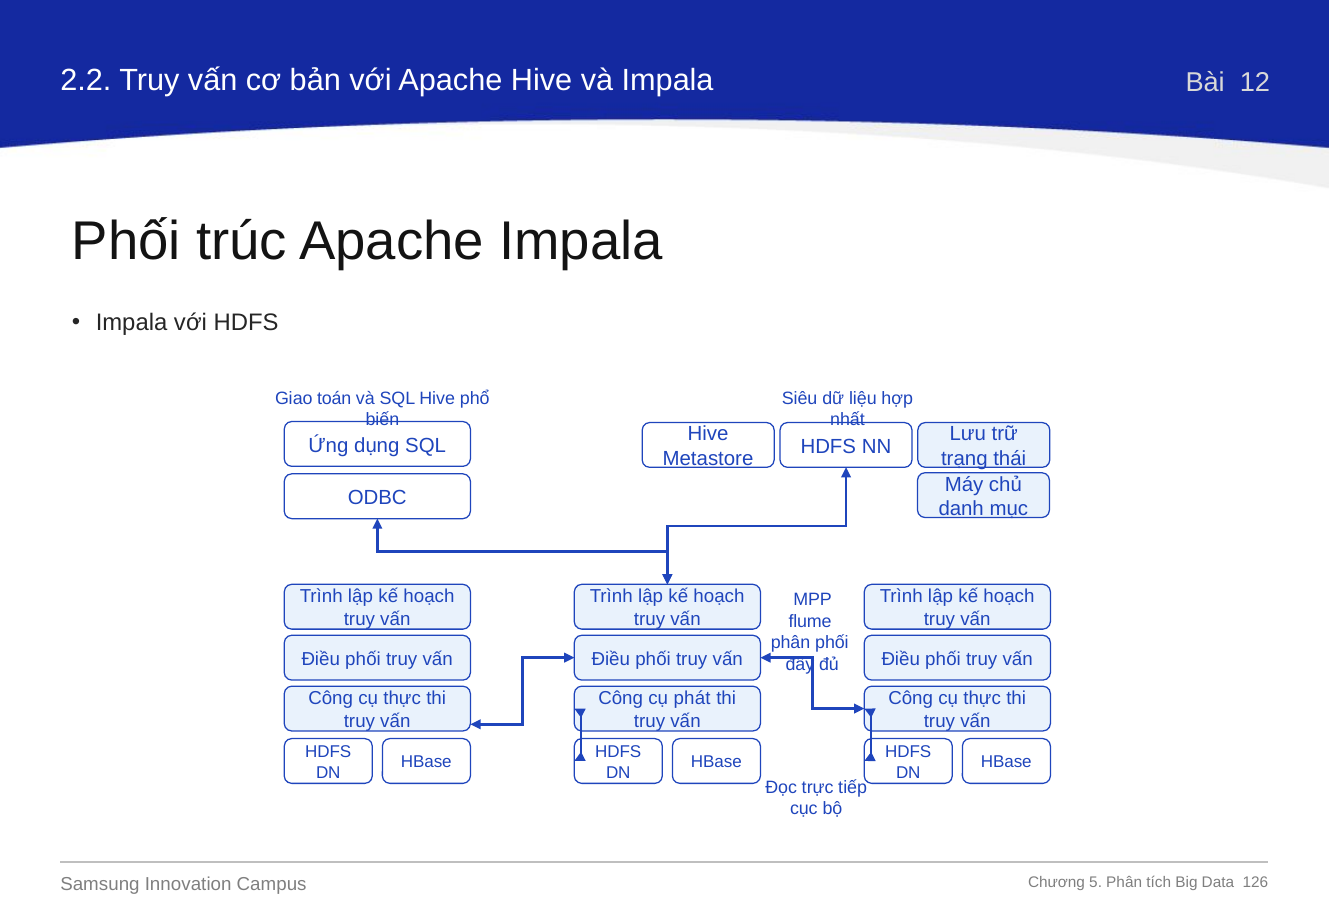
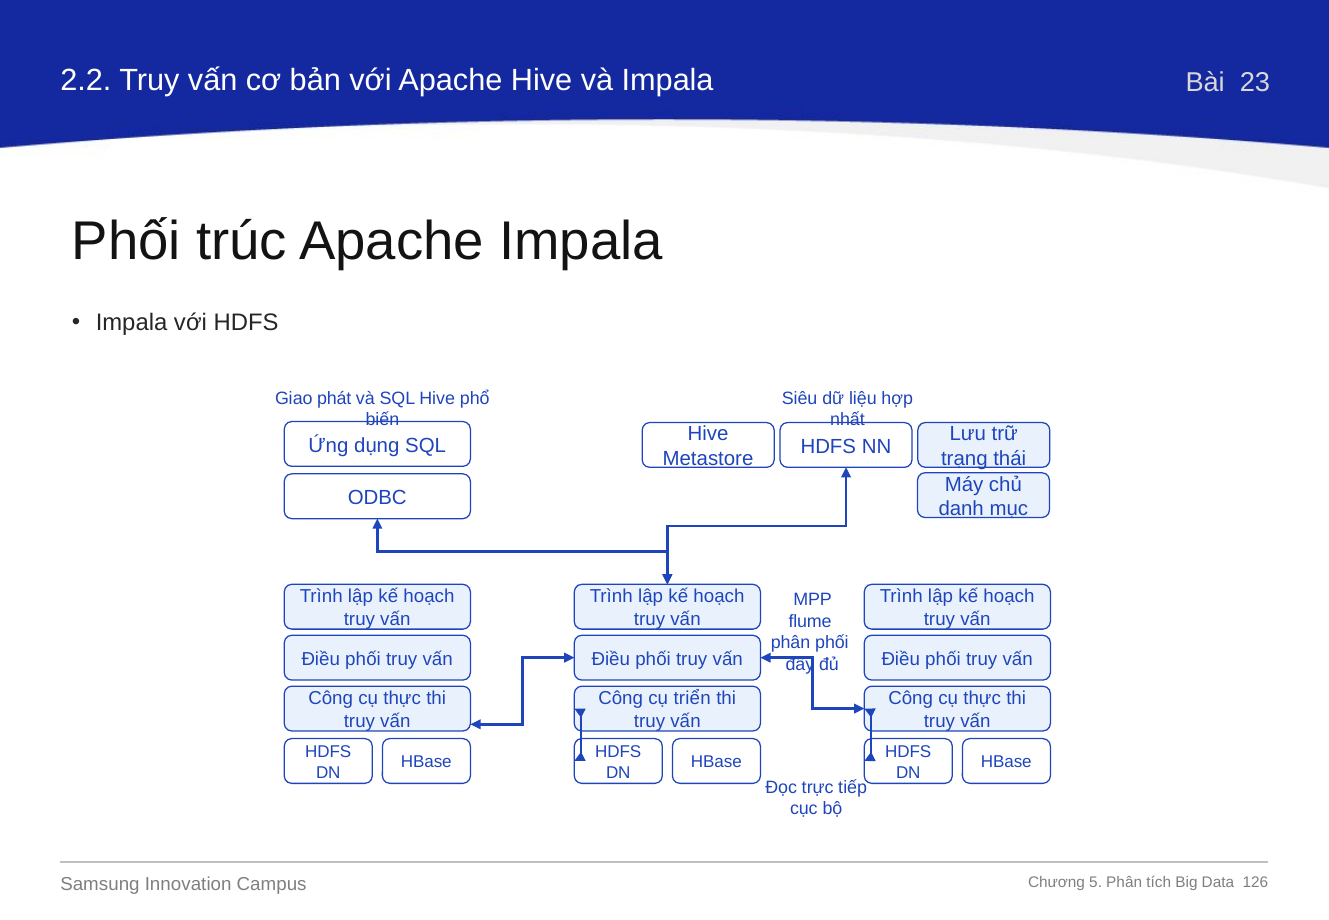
12: 12 -> 23
toán: toán -> phát
phát: phát -> triển
